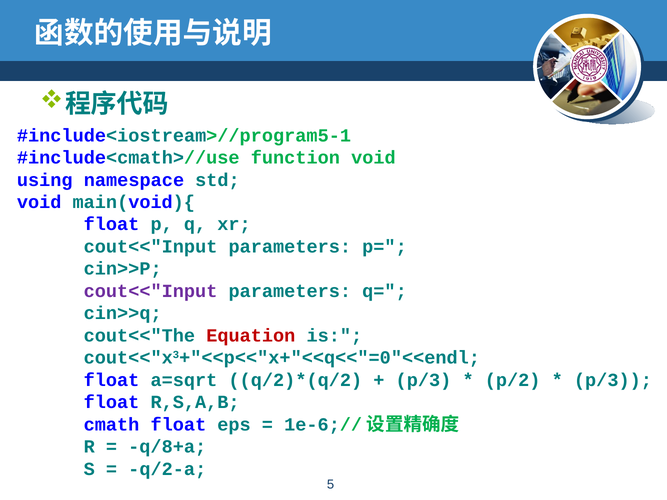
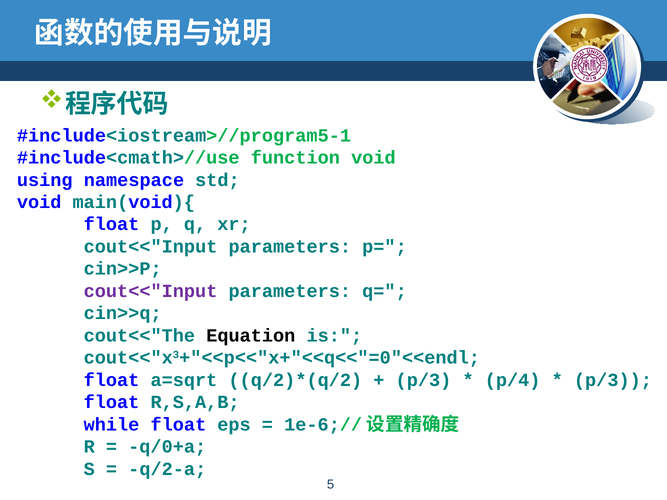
Equation colour: red -> black
p/2: p/2 -> p/4
cmath: cmath -> while
q/8+a: q/8+a -> q/0+a
